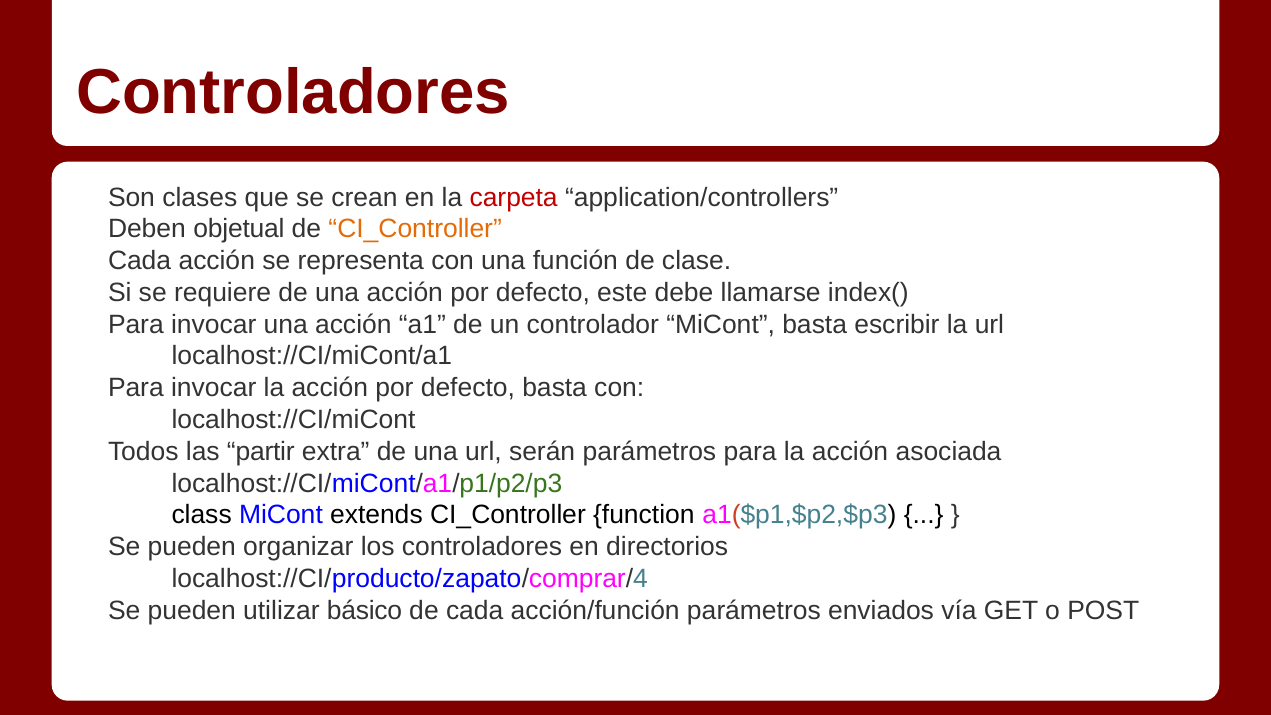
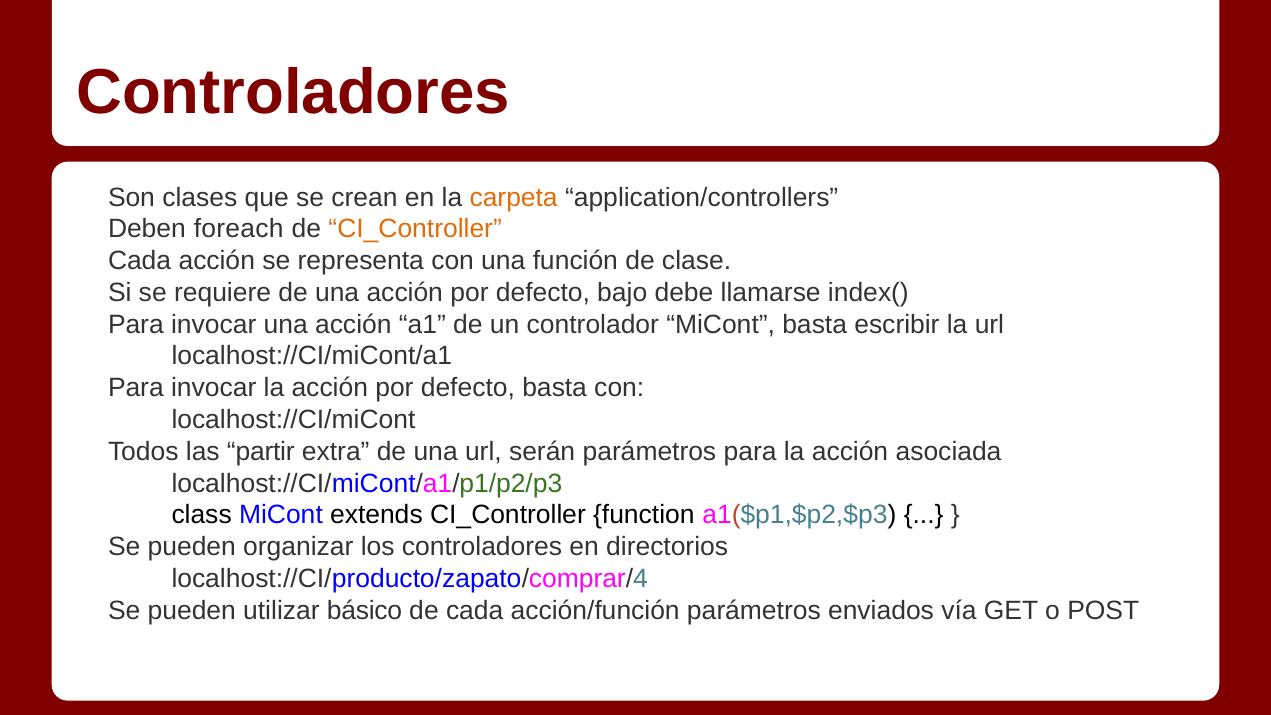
carpeta colour: red -> orange
objetual: objetual -> foreach
este: este -> bajo
